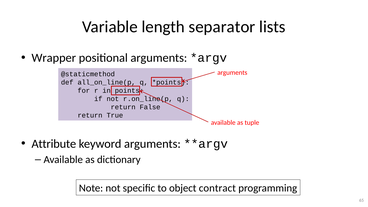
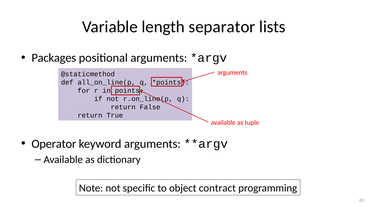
Wrapper: Wrapper -> Packages
Attribute: Attribute -> Operator
